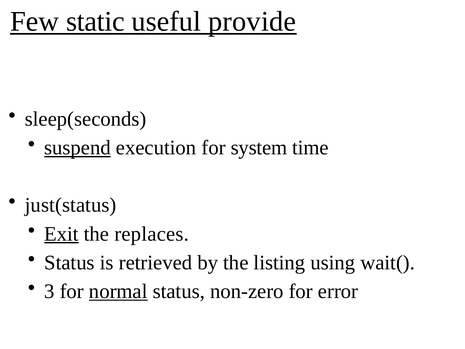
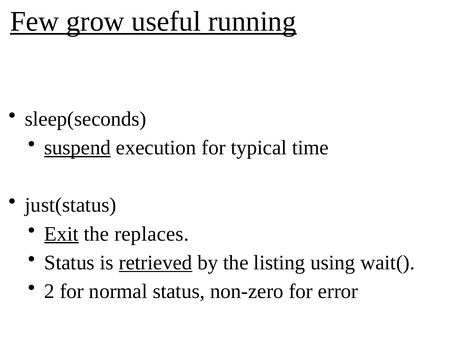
static: static -> grow
provide: provide -> running
system: system -> typical
retrieved underline: none -> present
3: 3 -> 2
normal underline: present -> none
